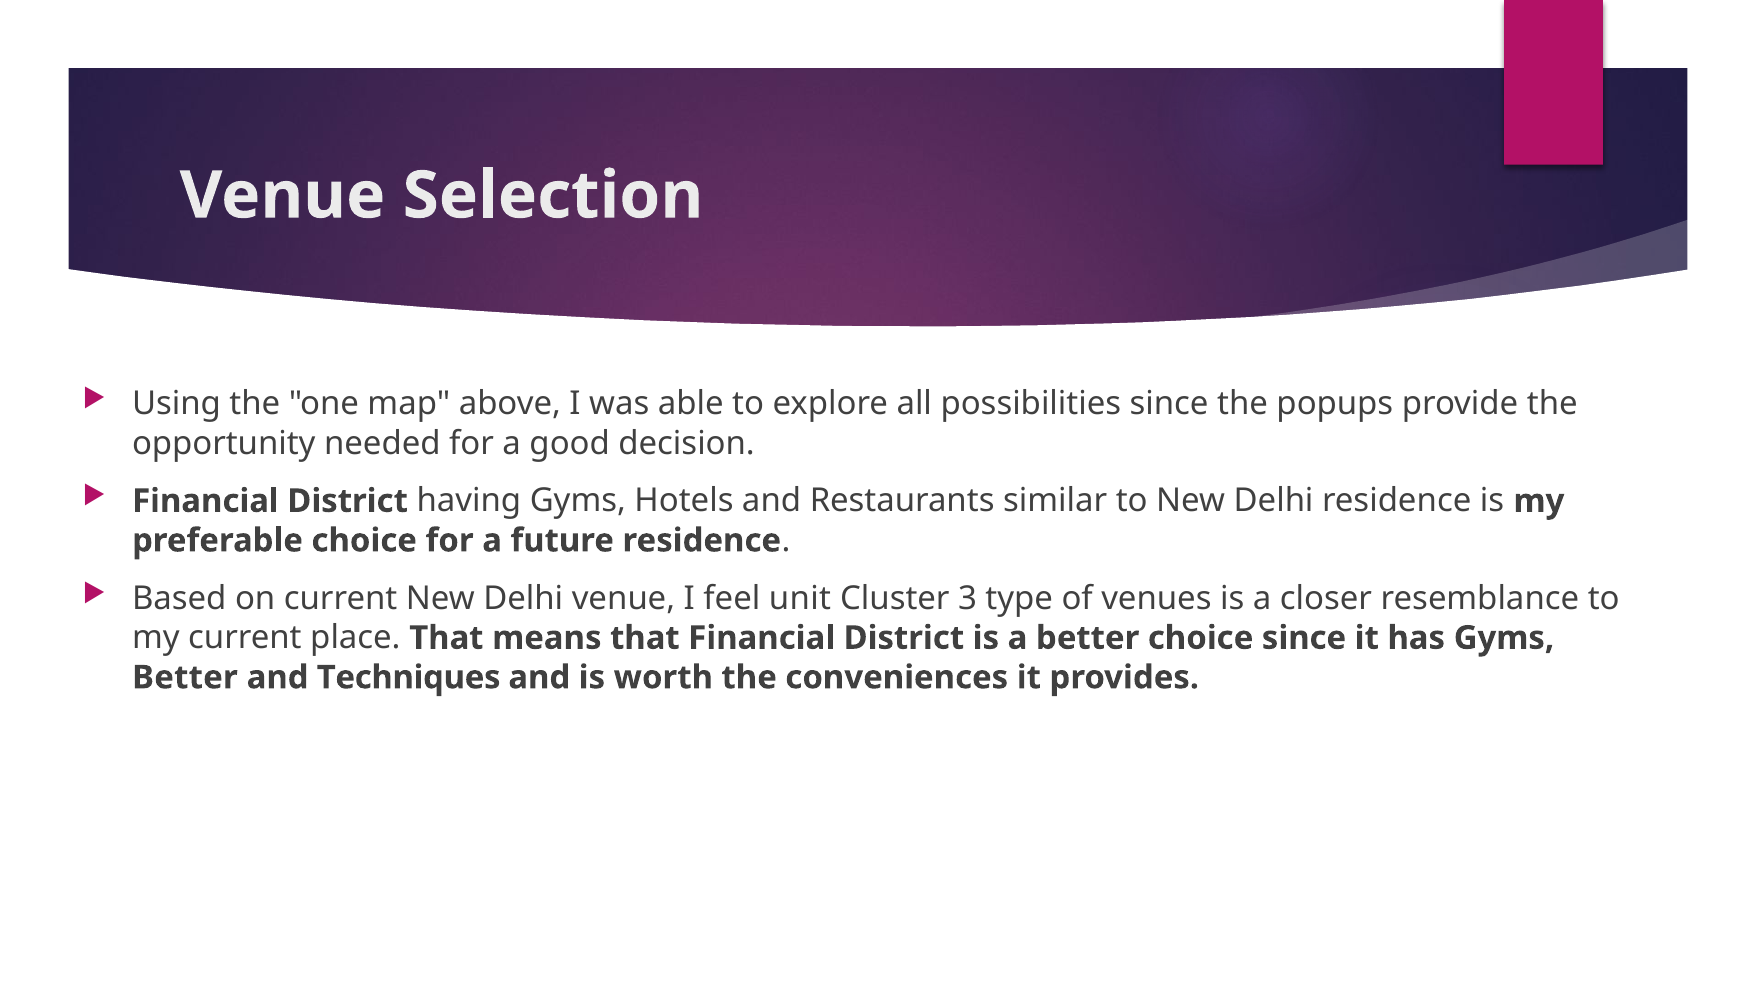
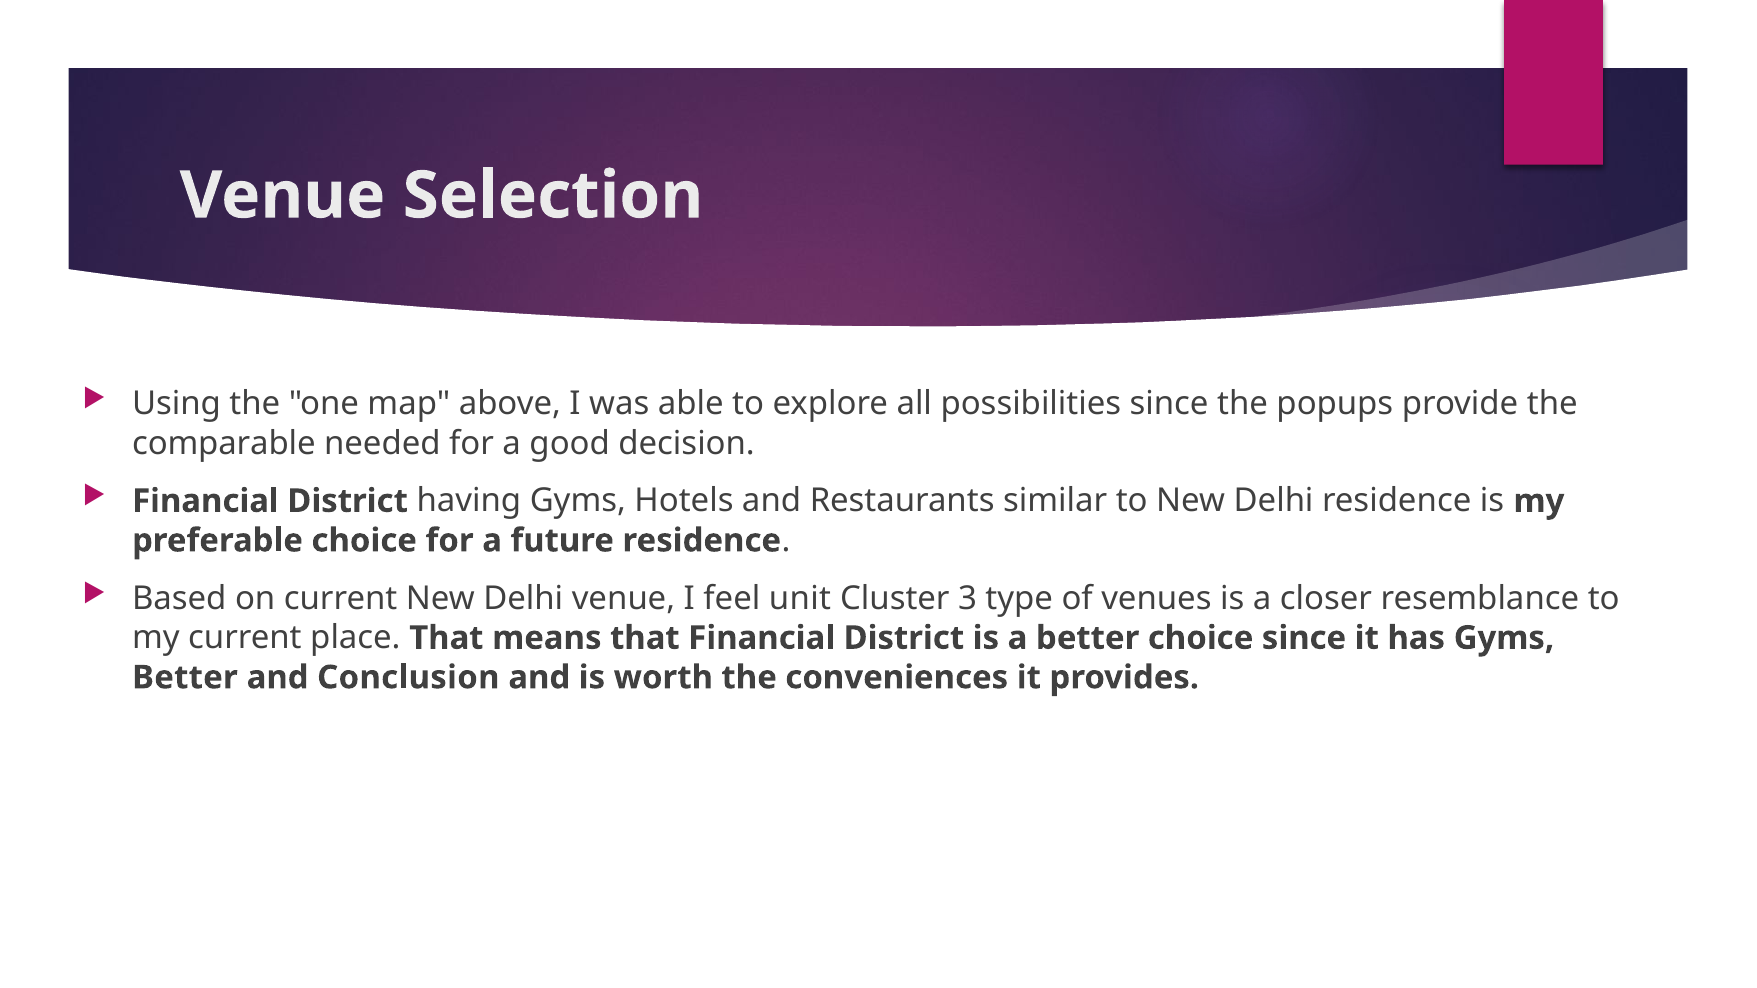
opportunity: opportunity -> comparable
Techniques: Techniques -> Conclusion
